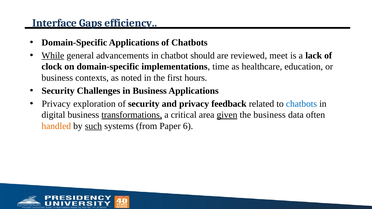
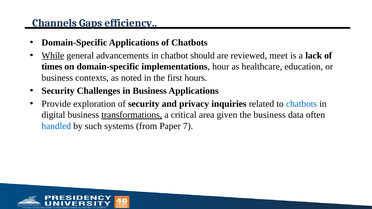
Interface: Interface -> Channels
clock: clock -> times
time: time -> hour
Privacy at (56, 104): Privacy -> Provide
feedback: feedback -> inquiries
given underline: present -> none
handled colour: orange -> blue
such underline: present -> none
6: 6 -> 7
